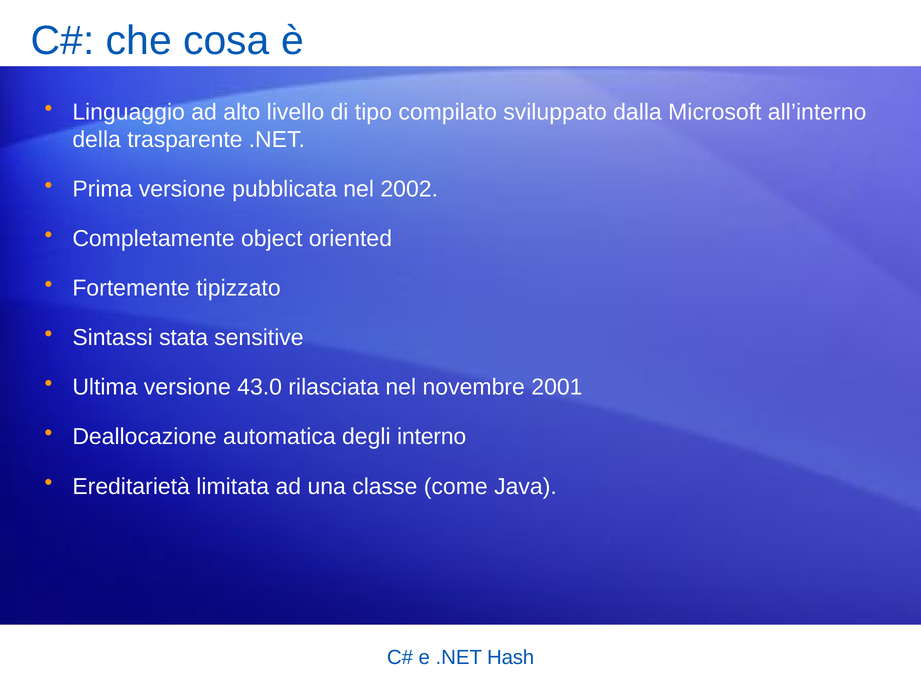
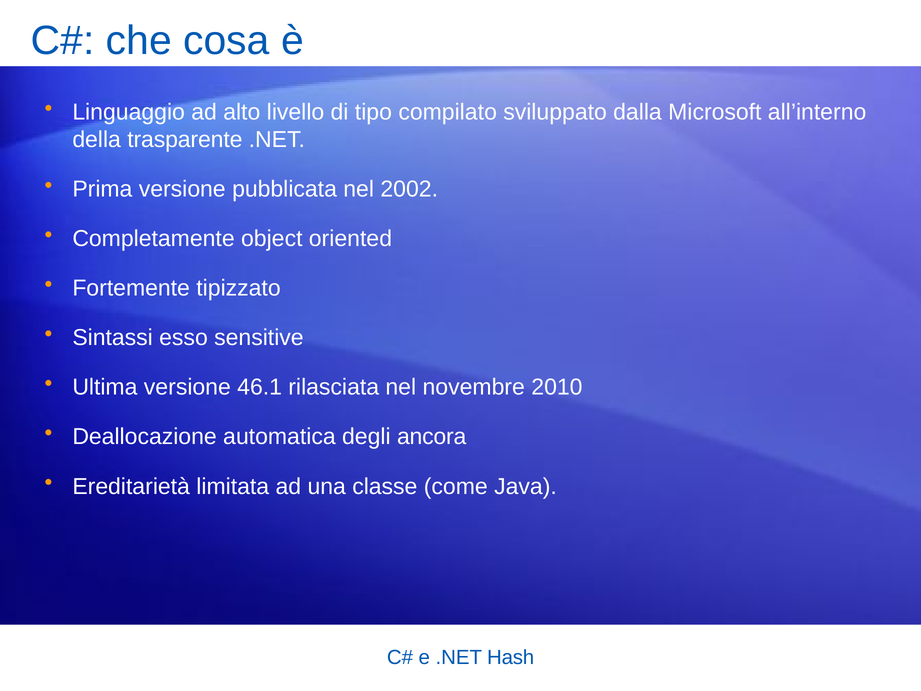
stata: stata -> esso
43.0: 43.0 -> 46.1
2001: 2001 -> 2010
interno: interno -> ancora
